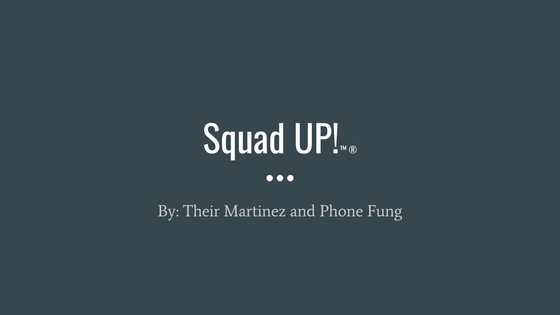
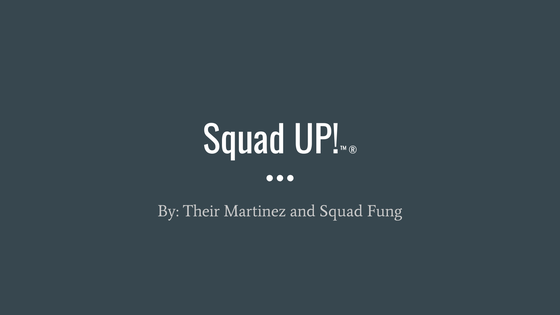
and Phone: Phone -> Squad
